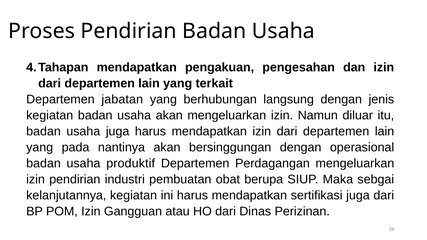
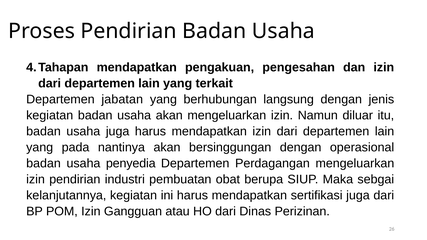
produktif: produktif -> penyedia
